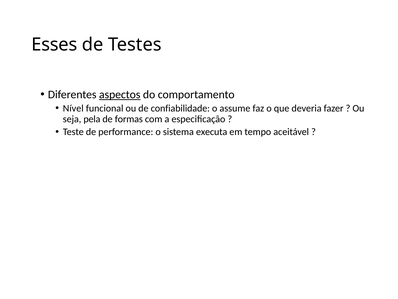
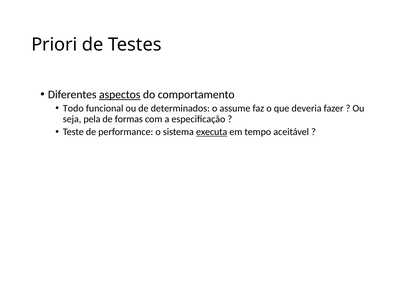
Esses: Esses -> Priori
Nível: Nível -> Todo
confiabilidade: confiabilidade -> determinados
executa underline: none -> present
